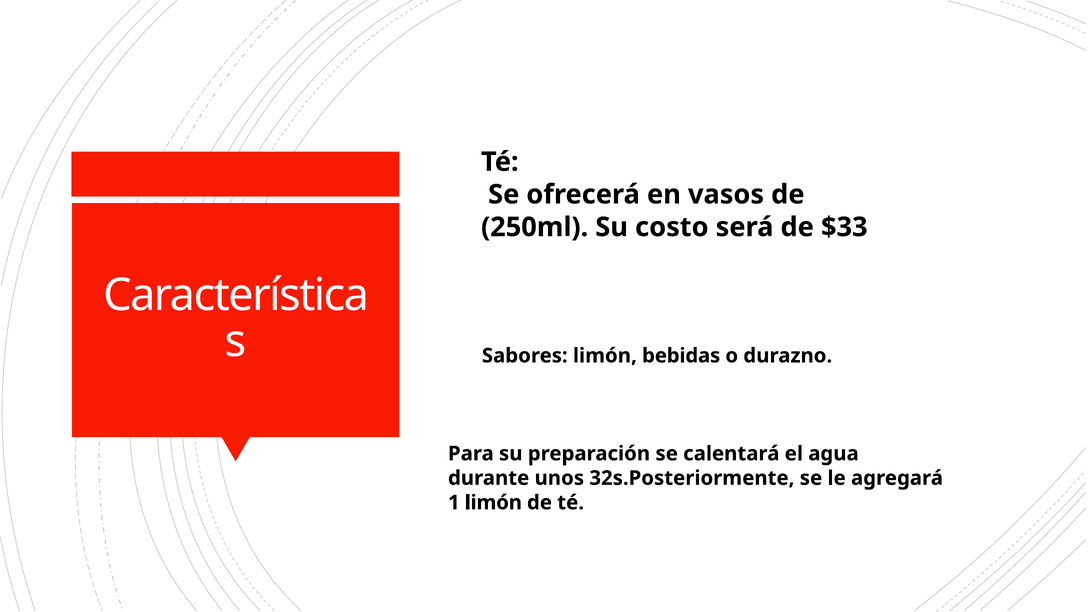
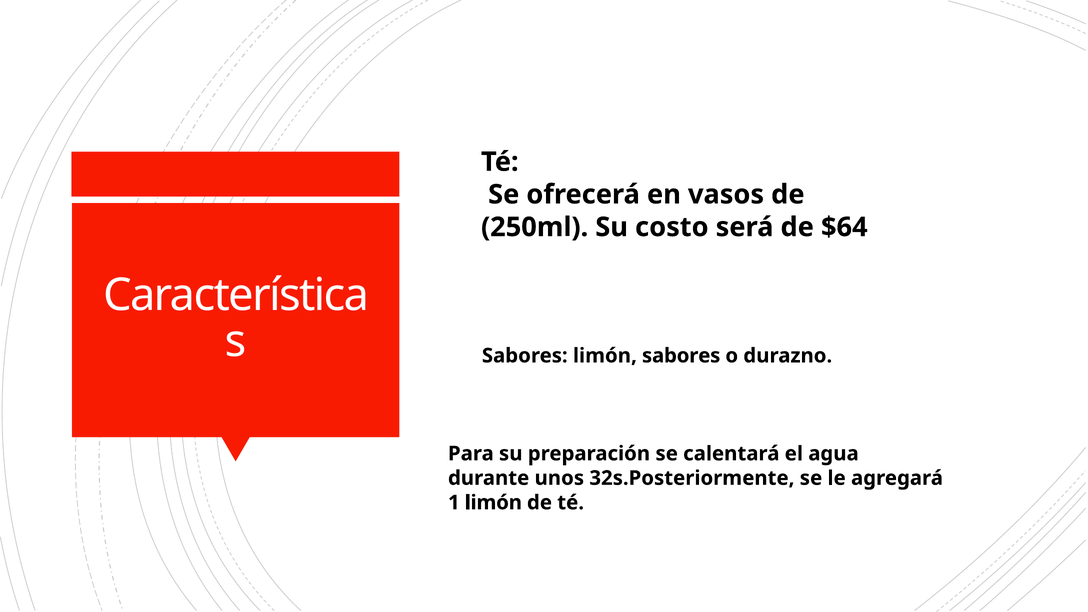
$33: $33 -> $64
limón bebidas: bebidas -> sabores
